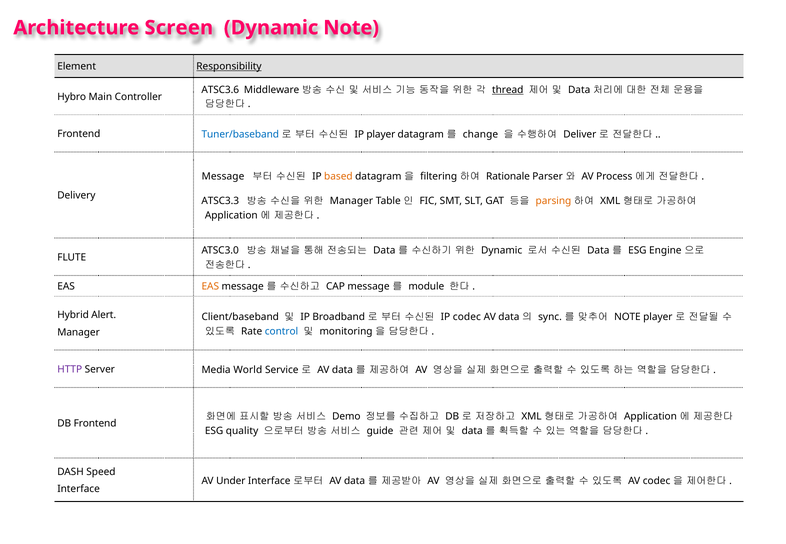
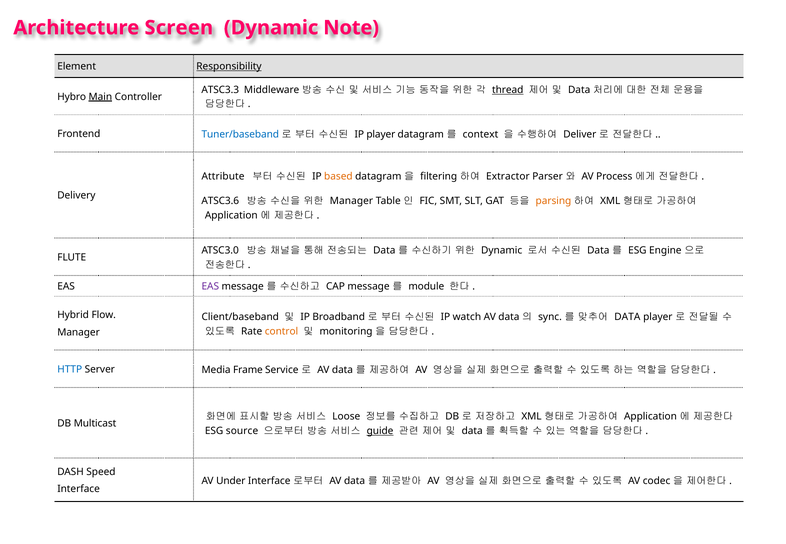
ATSC3.6: ATSC3.6 -> ATSC3.3
Main underline: none -> present
change: change -> context
Message at (223, 177): Message -> Attribute
Rationale: Rationale -> Extractor
ATSC3.3: ATSC3.3 -> ATSC3.6
EAS at (210, 287) colour: orange -> purple
Alert: Alert -> Flow
IP codec: codec -> watch
NOTE at (627, 317): NOTE -> DATA
control colour: blue -> orange
HTTP colour: purple -> blue
World: World -> Frame
Demo: Demo -> Loose
DB Frontend: Frontend -> Multicast
quality: quality -> source
guide underline: none -> present
